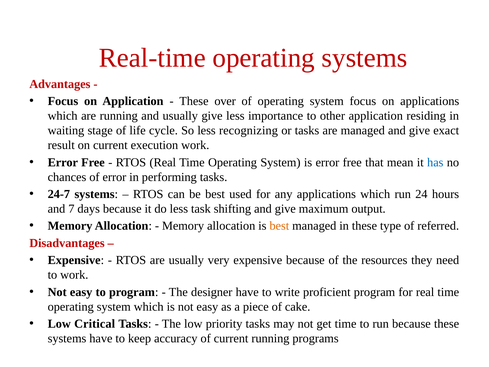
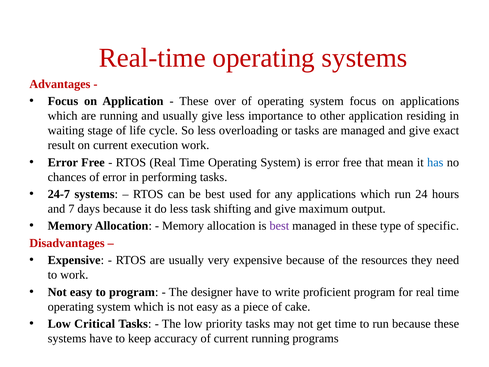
recognizing: recognizing -> overloading
best at (279, 226) colour: orange -> purple
referred: referred -> specific
